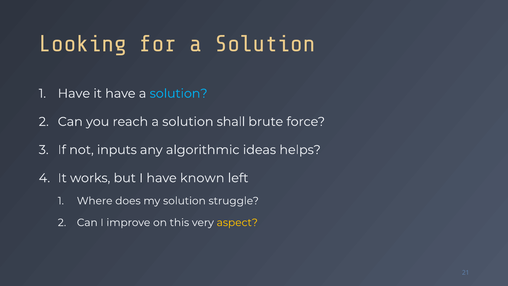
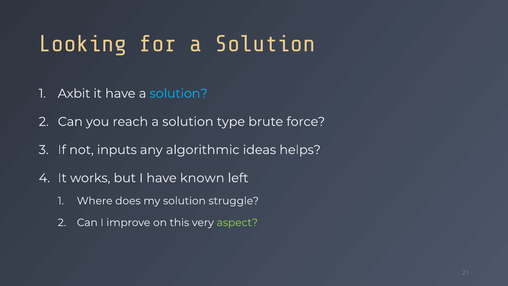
Have at (74, 93): Have -> Axbit
shall: shall -> type
aspect colour: yellow -> light green
